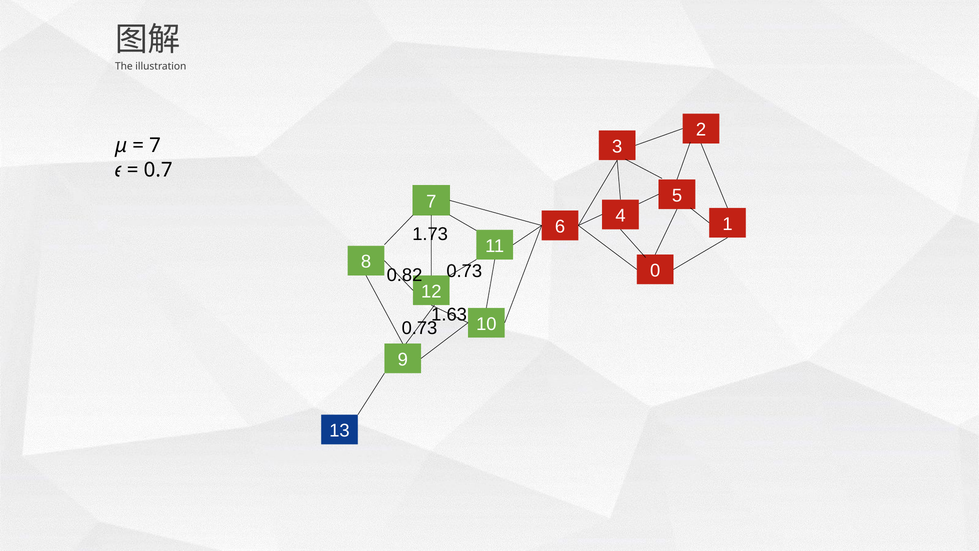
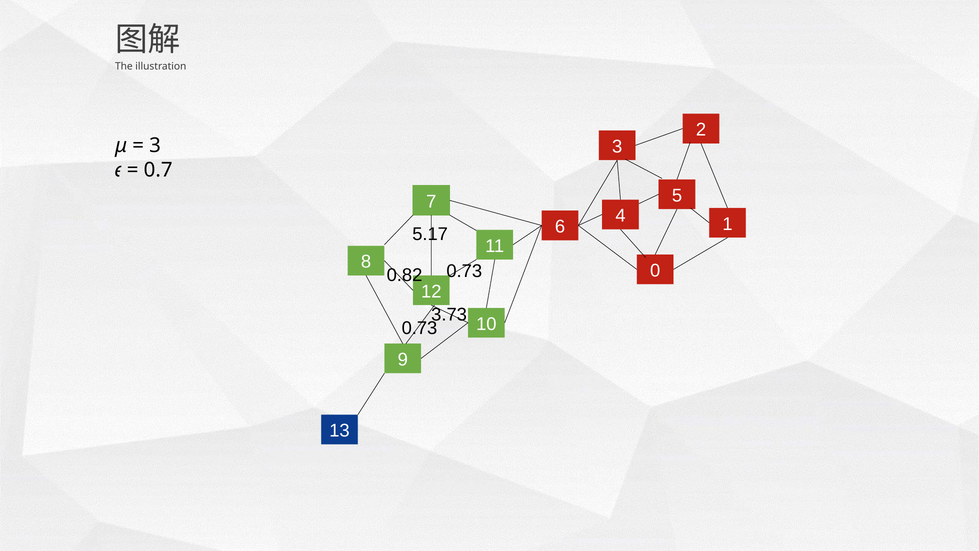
7 at (155, 146): 7 -> 3
1.73: 1.73 -> 5.17
1.63: 1.63 -> 3.73
